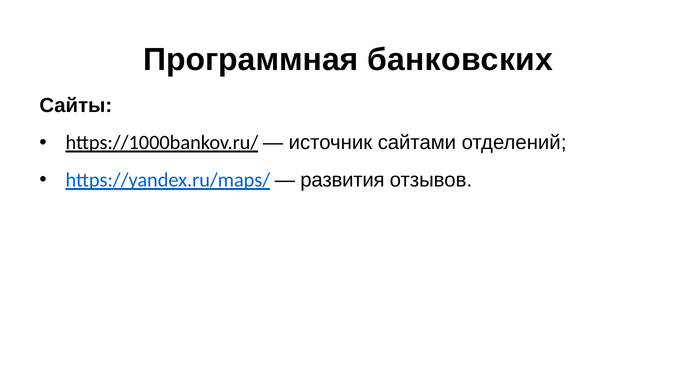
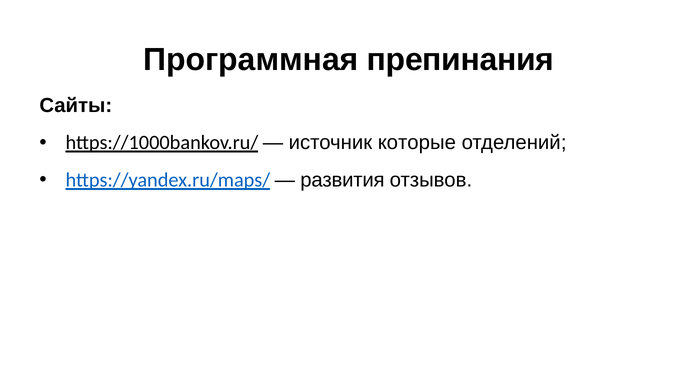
банковских: банковских -> препинания
сайтами: сайтами -> которые
